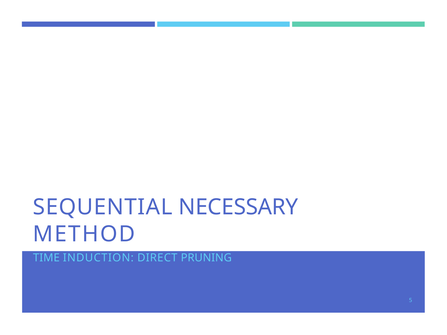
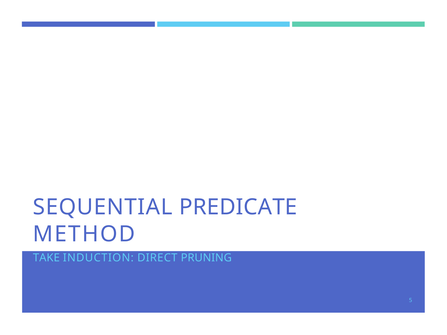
NECESSARY: NECESSARY -> PREDICATE
TIME: TIME -> TAKE
